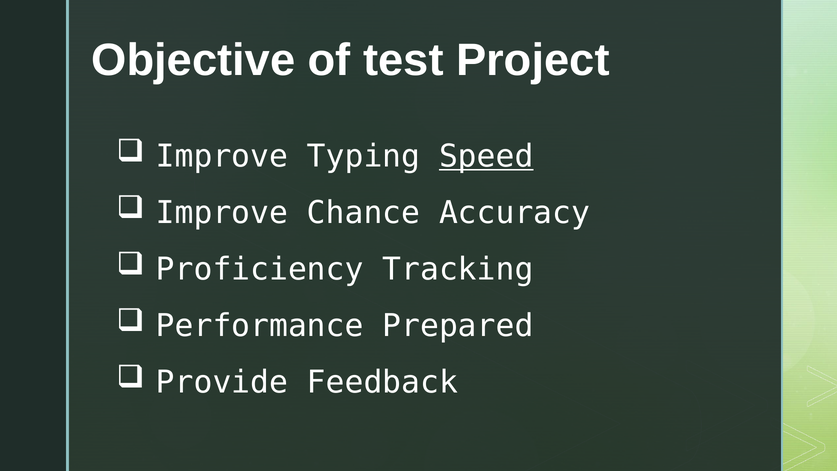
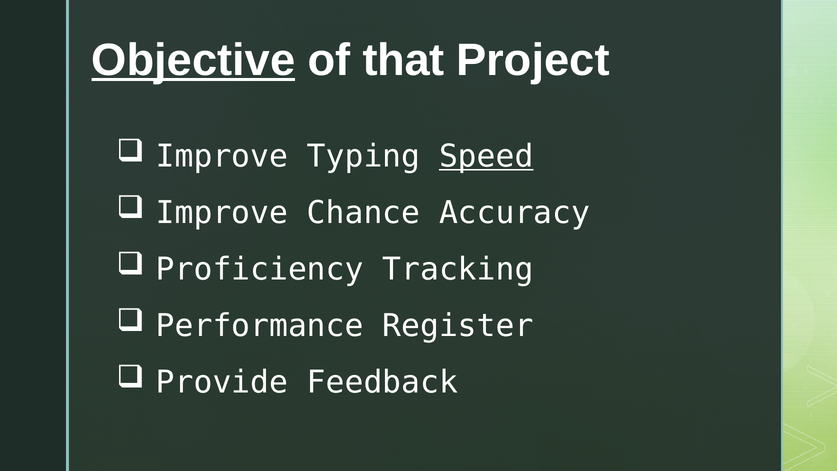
Objective underline: none -> present
test: test -> that
Prepared: Prepared -> Register
